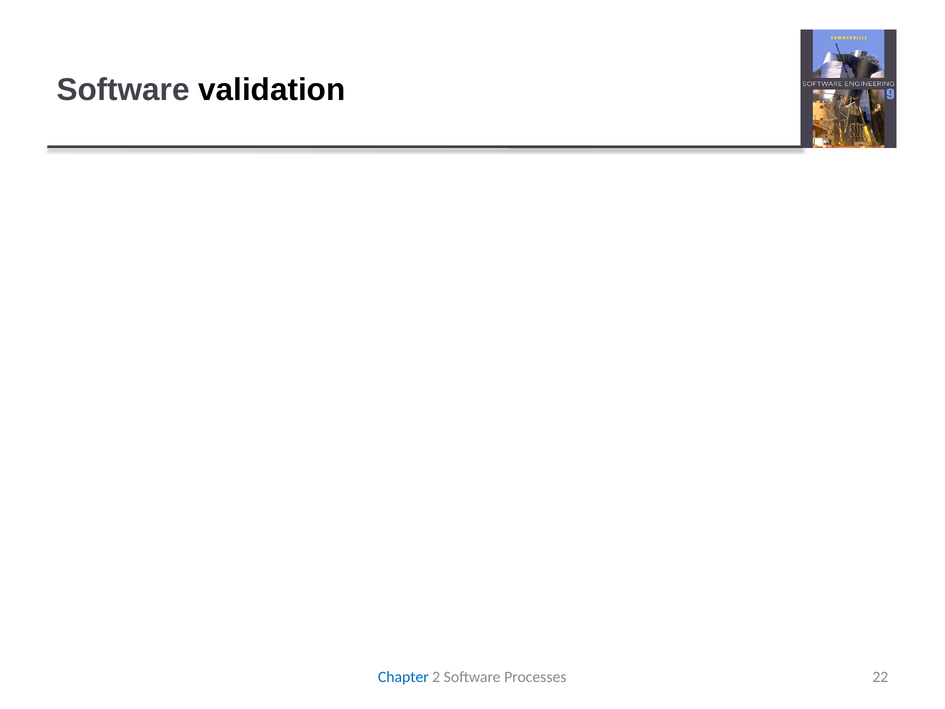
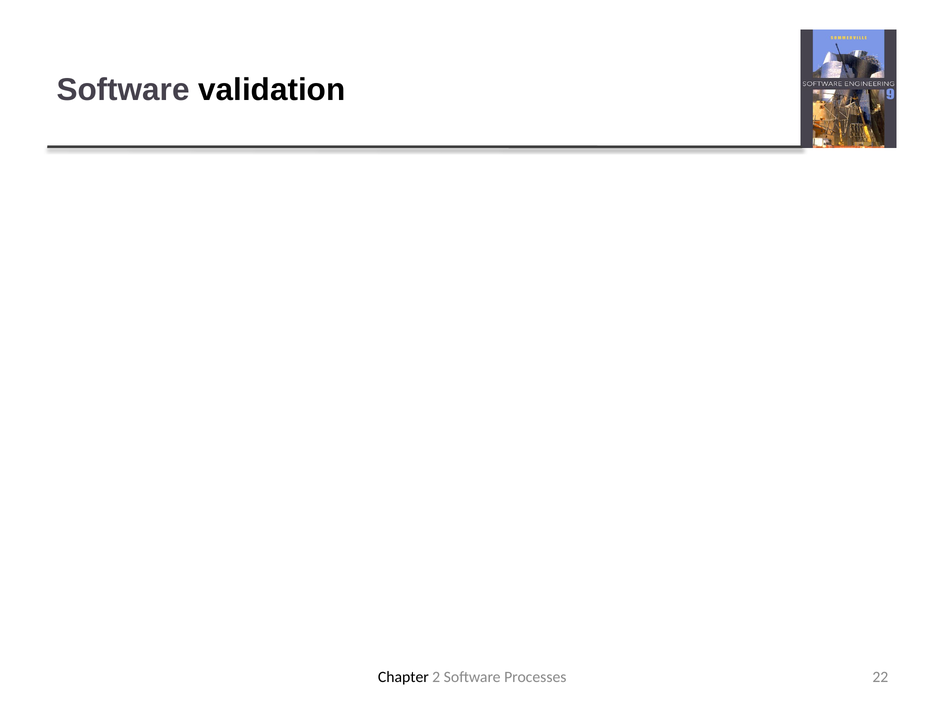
Chapter colour: blue -> black
